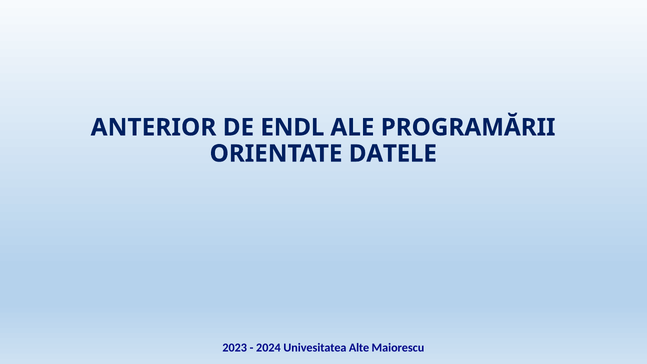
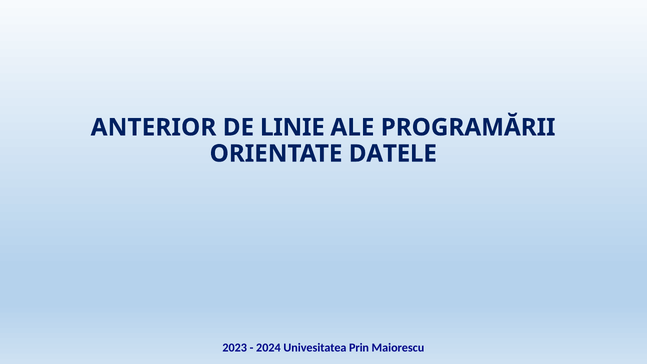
ENDL: ENDL -> LINIE
Alte: Alte -> Prin
